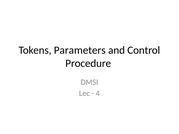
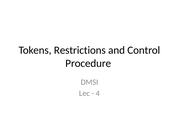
Parameters: Parameters -> Restrictions
